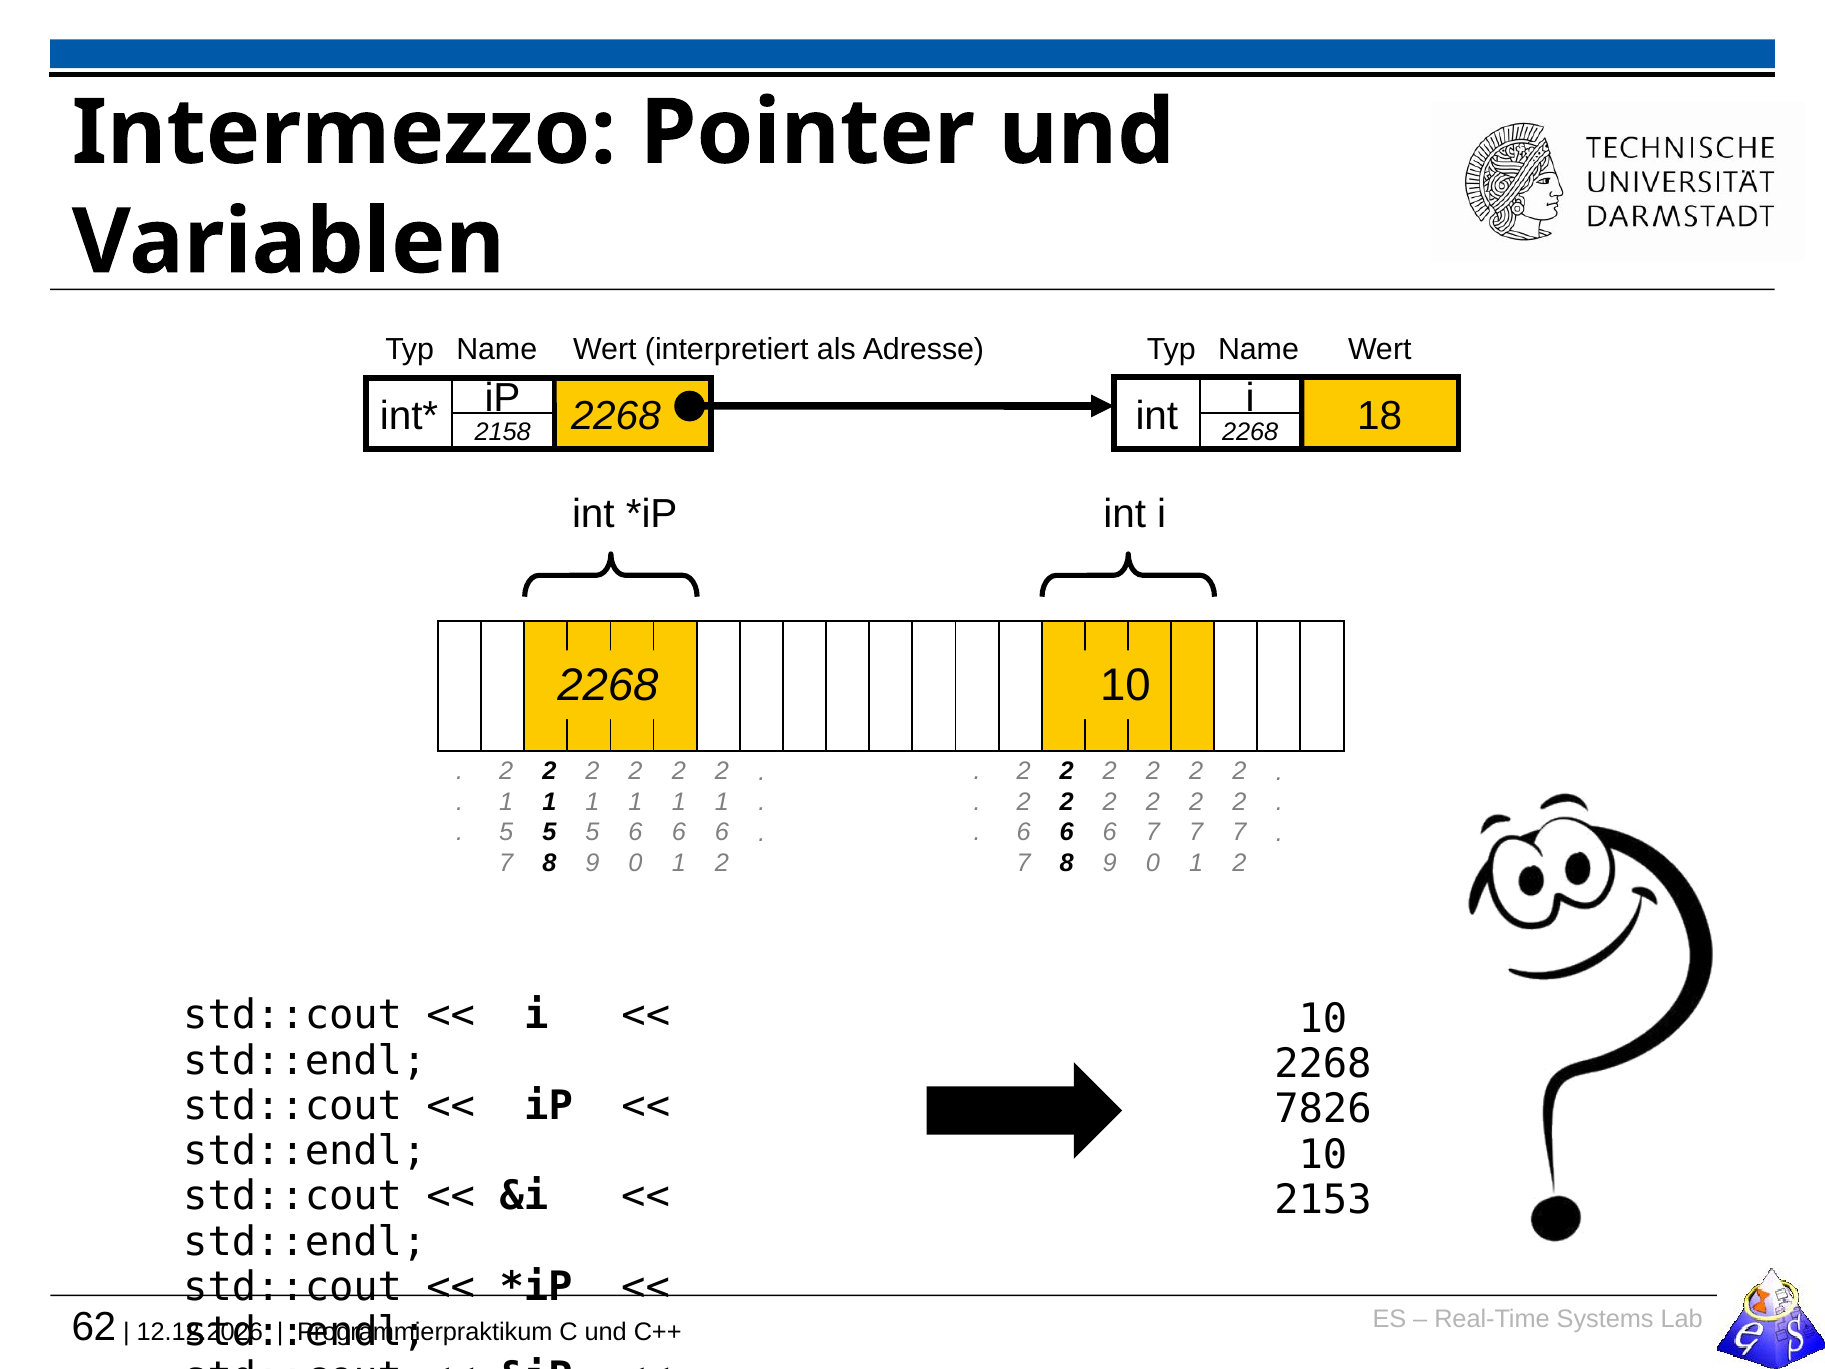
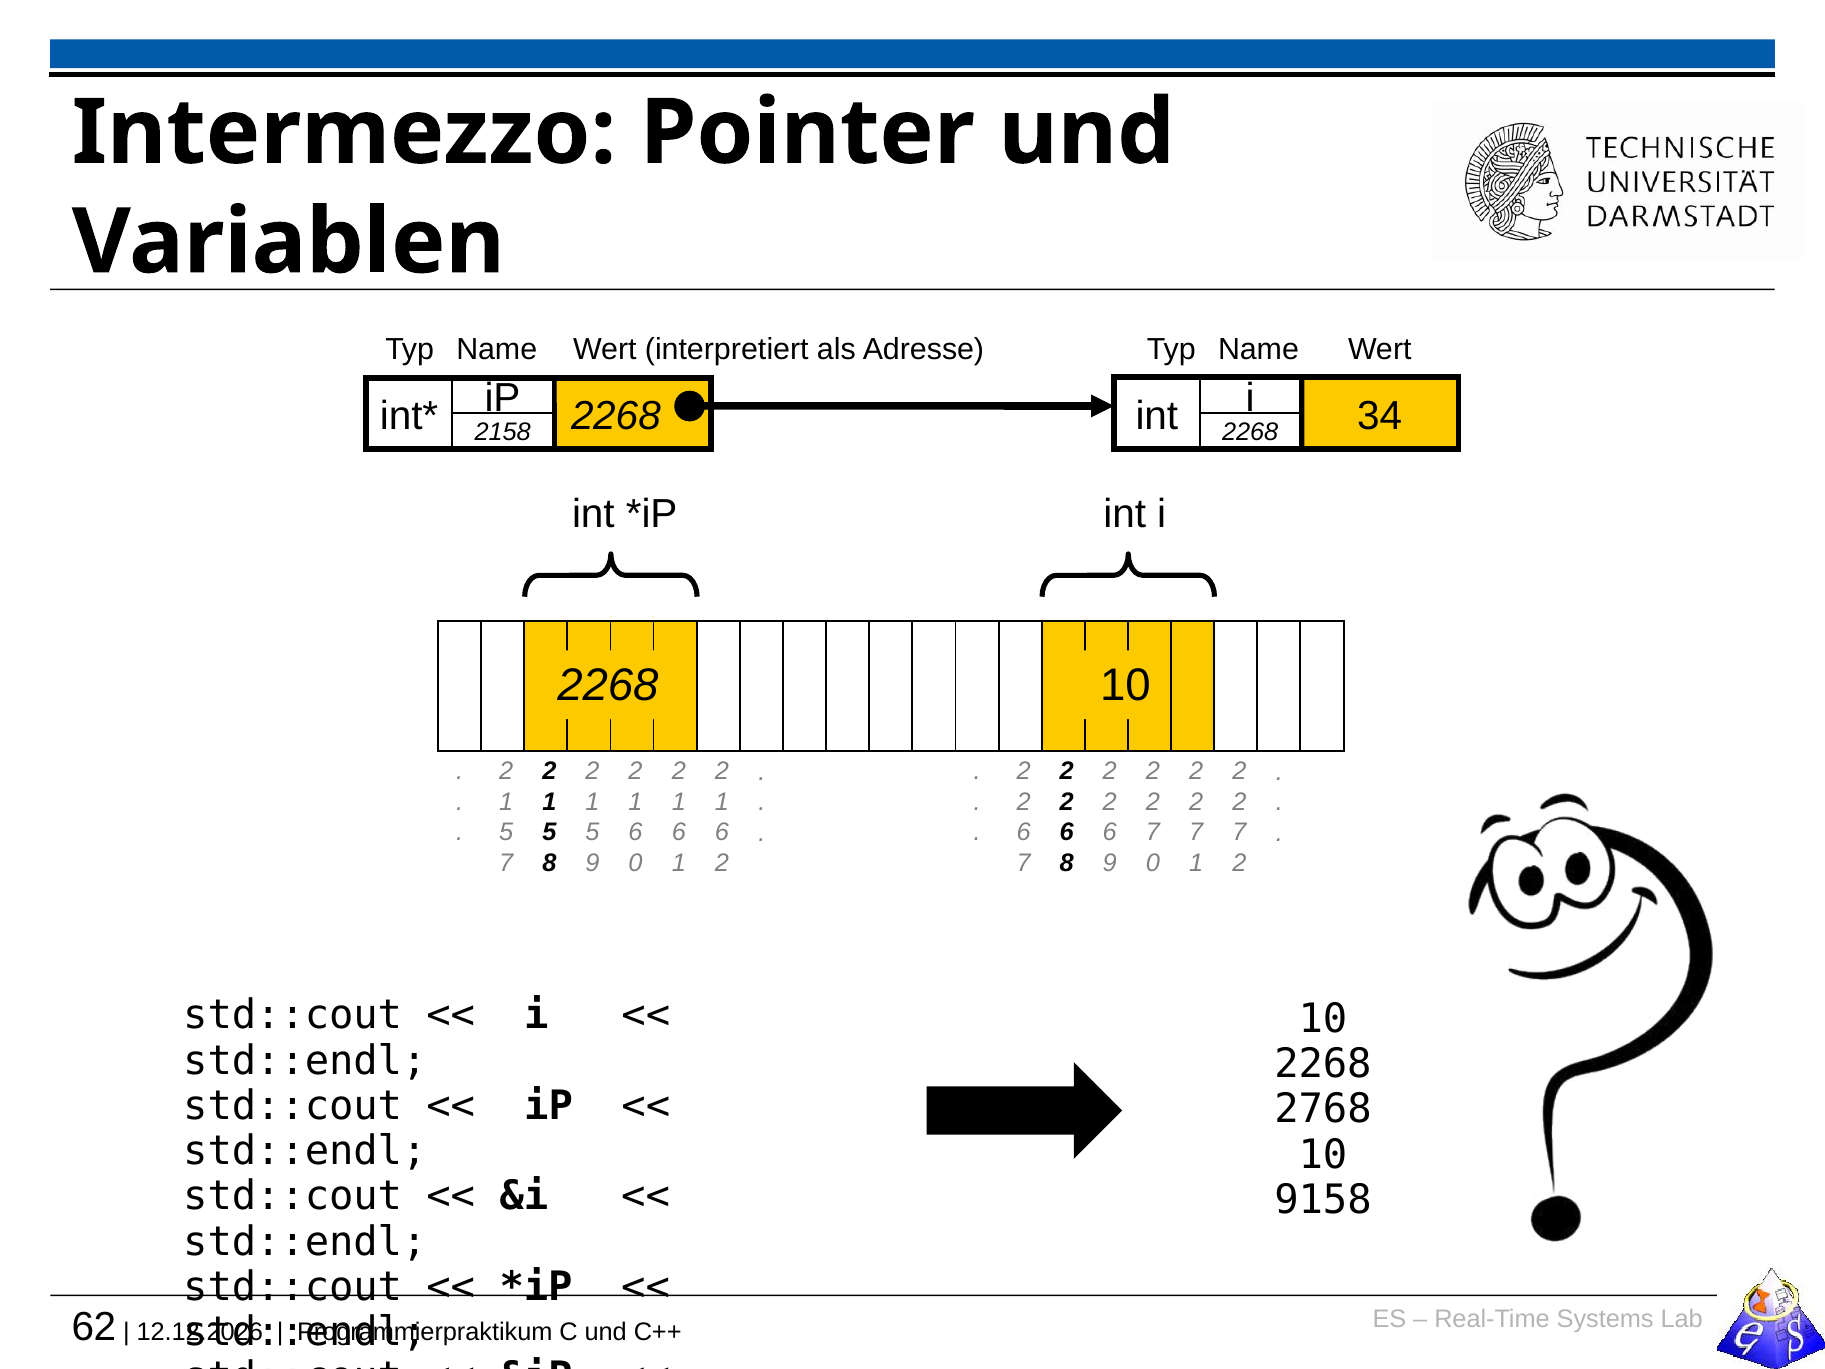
18: 18 -> 34
7826: 7826 -> 2768
2153: 2153 -> 9158
